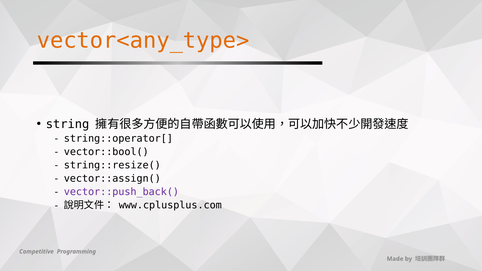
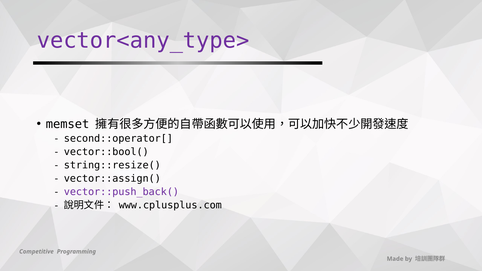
vector<any_type> colour: orange -> purple
string: string -> memset
string::operator[: string::operator[ -> second::operator[
